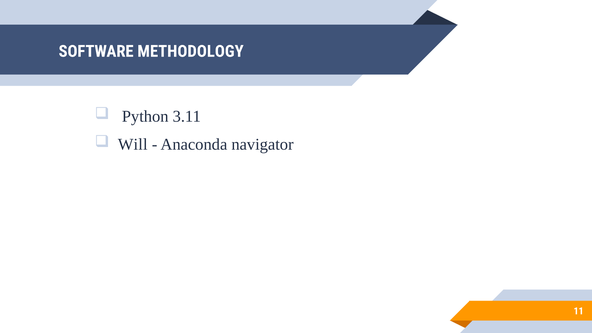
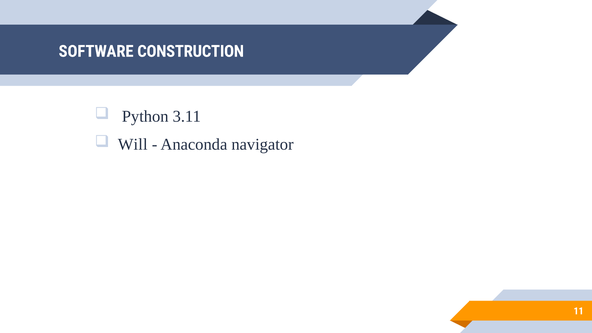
METHODOLOGY: METHODOLOGY -> CONSTRUCTION
